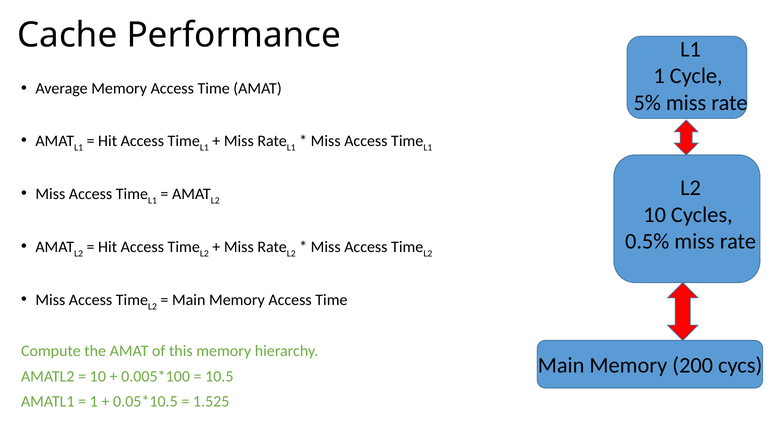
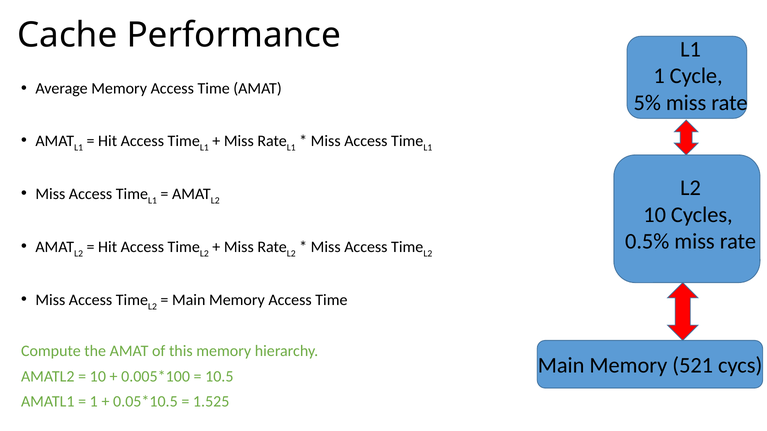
200: 200 -> 521
